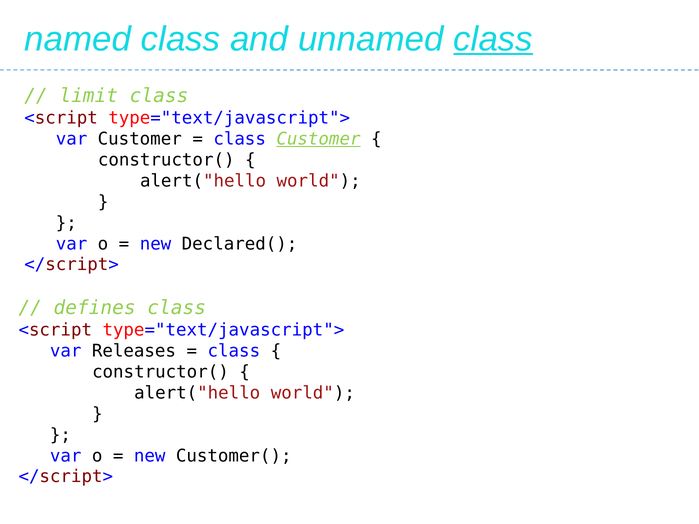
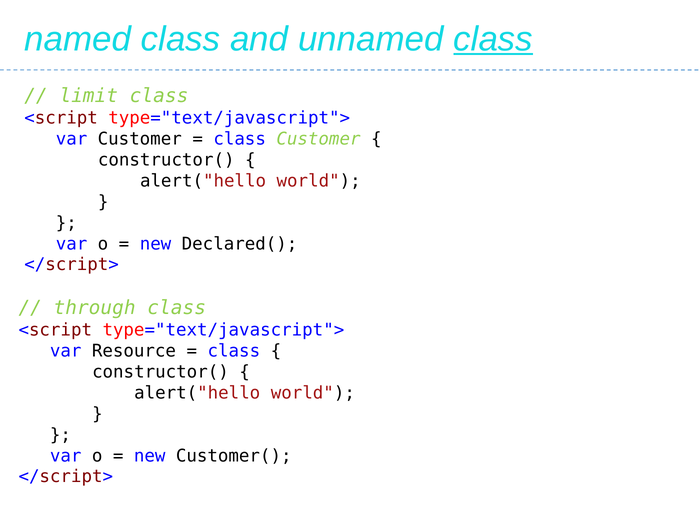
Customer at (318, 139) underline: present -> none
defines: defines -> through
Releases: Releases -> Resource
